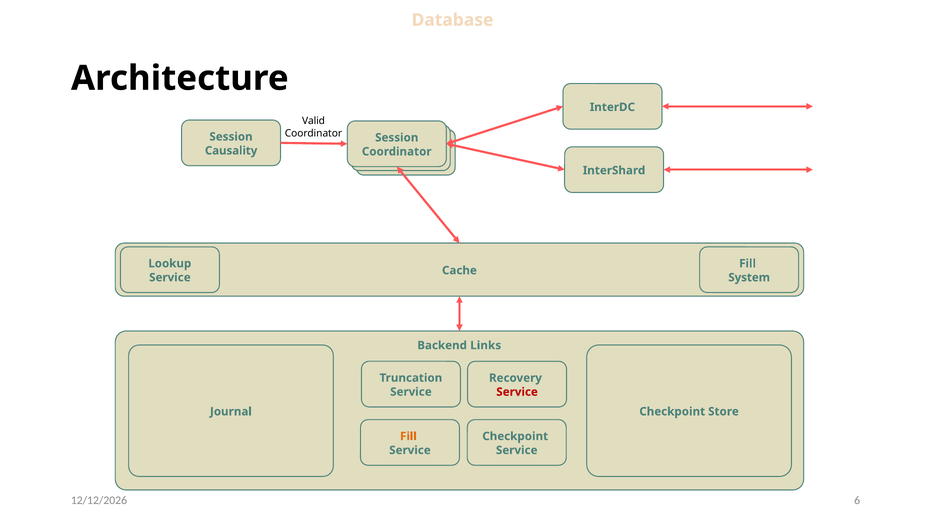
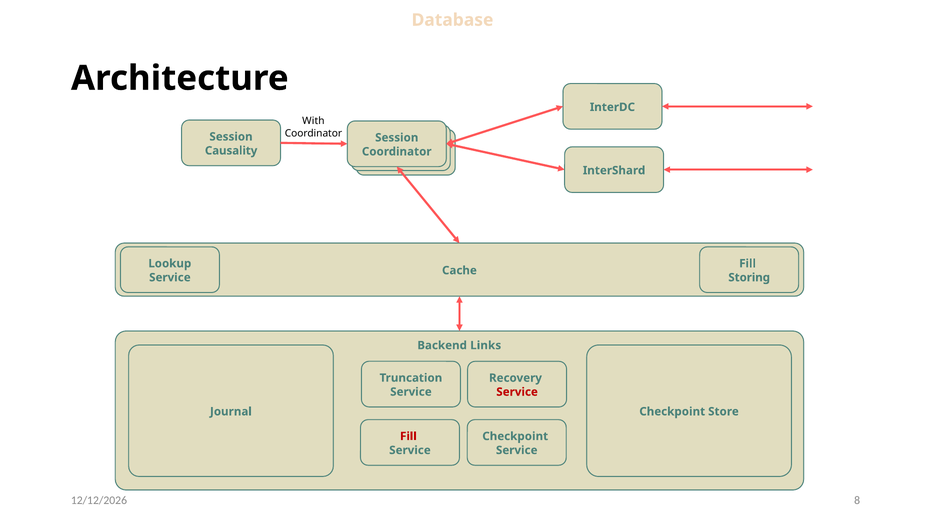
Valid: Valid -> With
System: System -> Storing
Fill at (408, 436) colour: orange -> red
6: 6 -> 8
